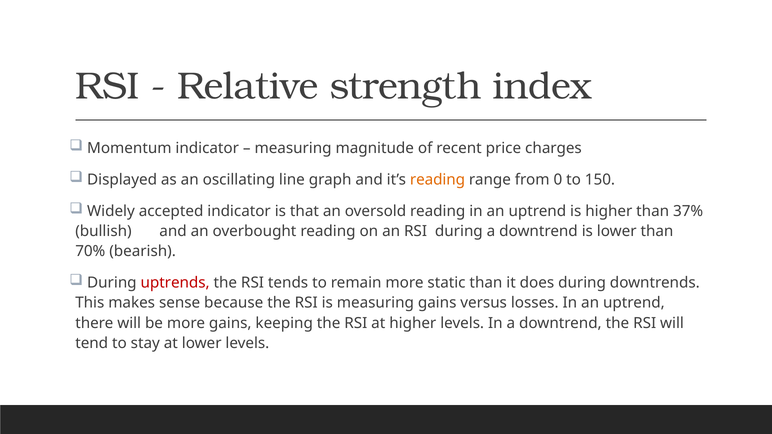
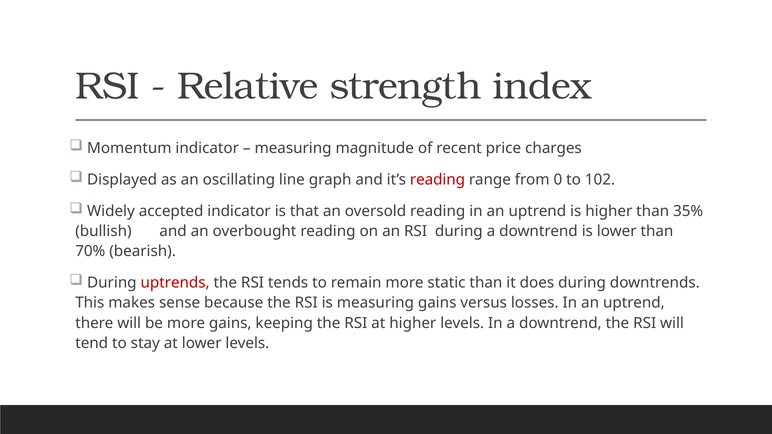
reading at (438, 180) colour: orange -> red
150: 150 -> 102
37%: 37% -> 35%
